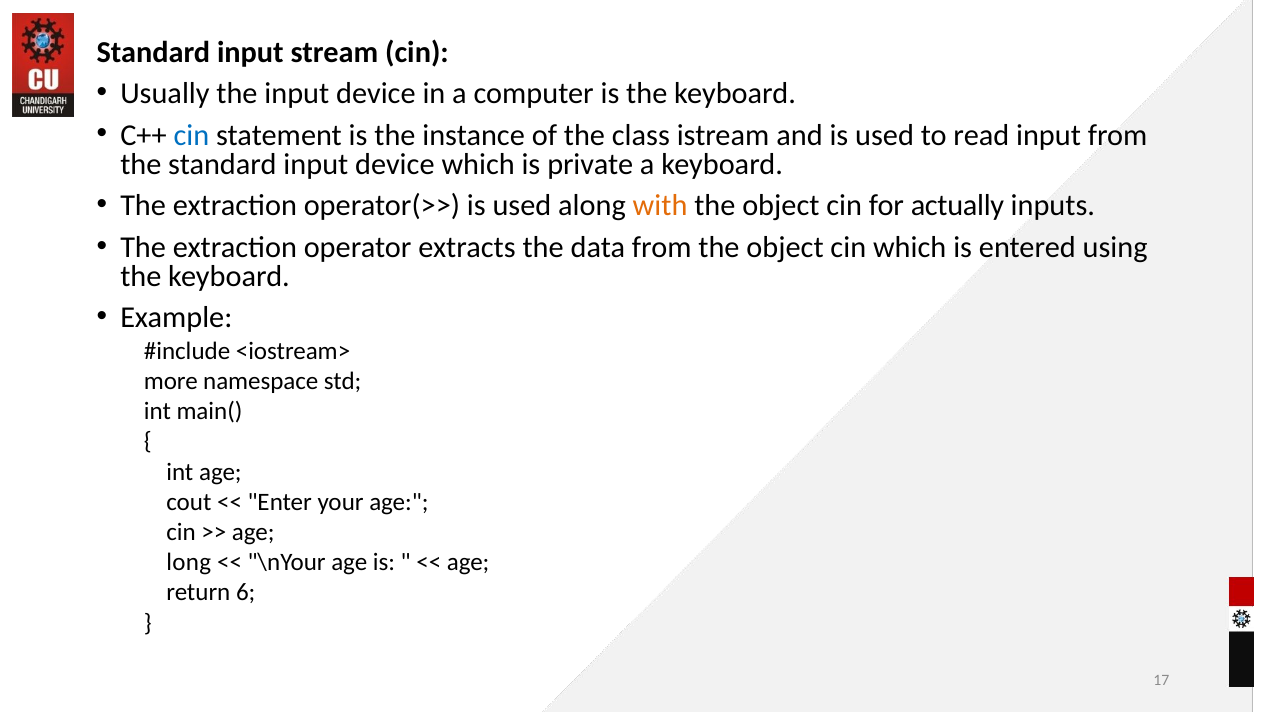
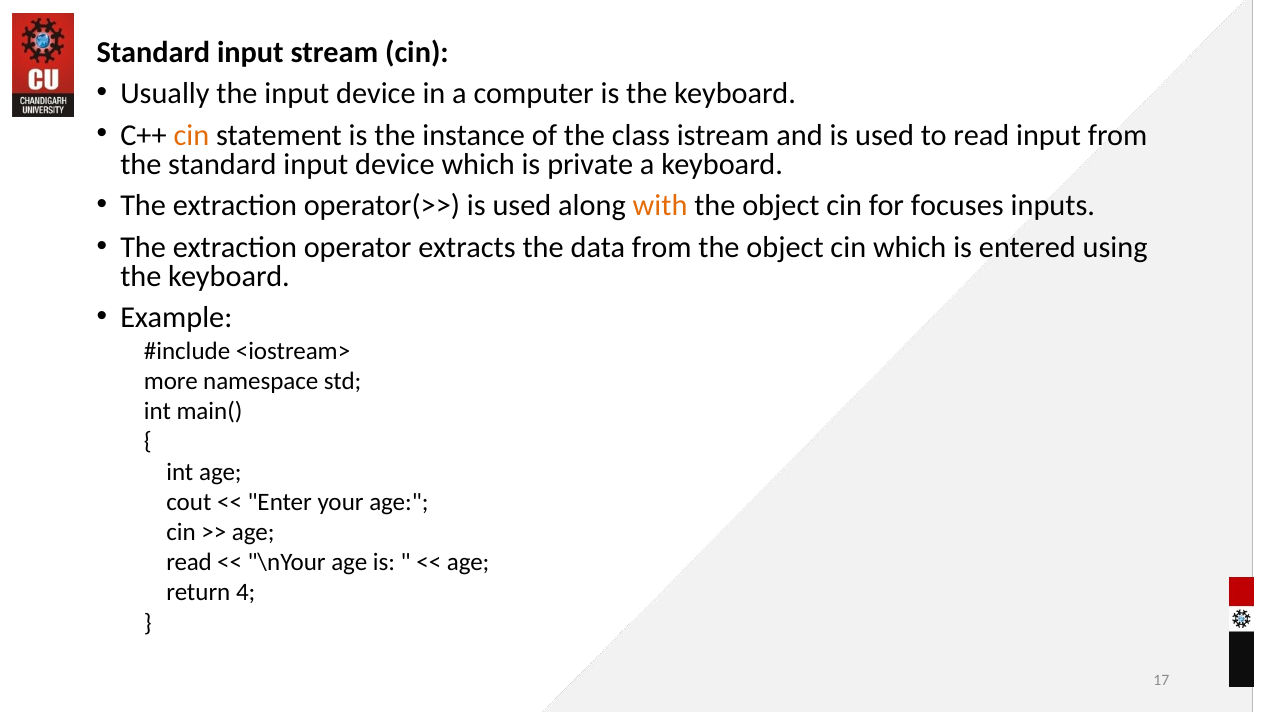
cin at (191, 135) colour: blue -> orange
actually: actually -> focuses
long at (189, 563): long -> read
6: 6 -> 4
